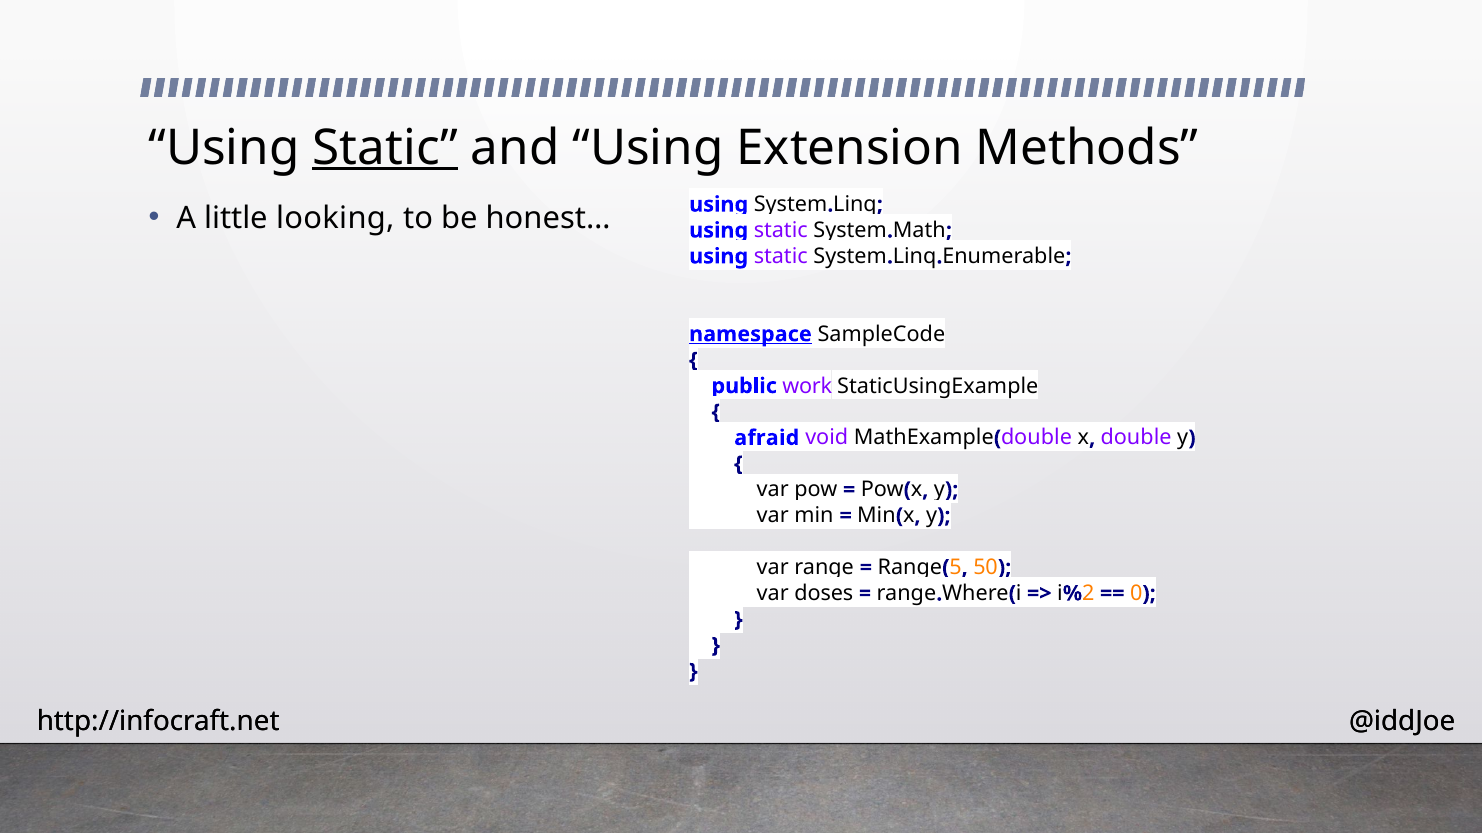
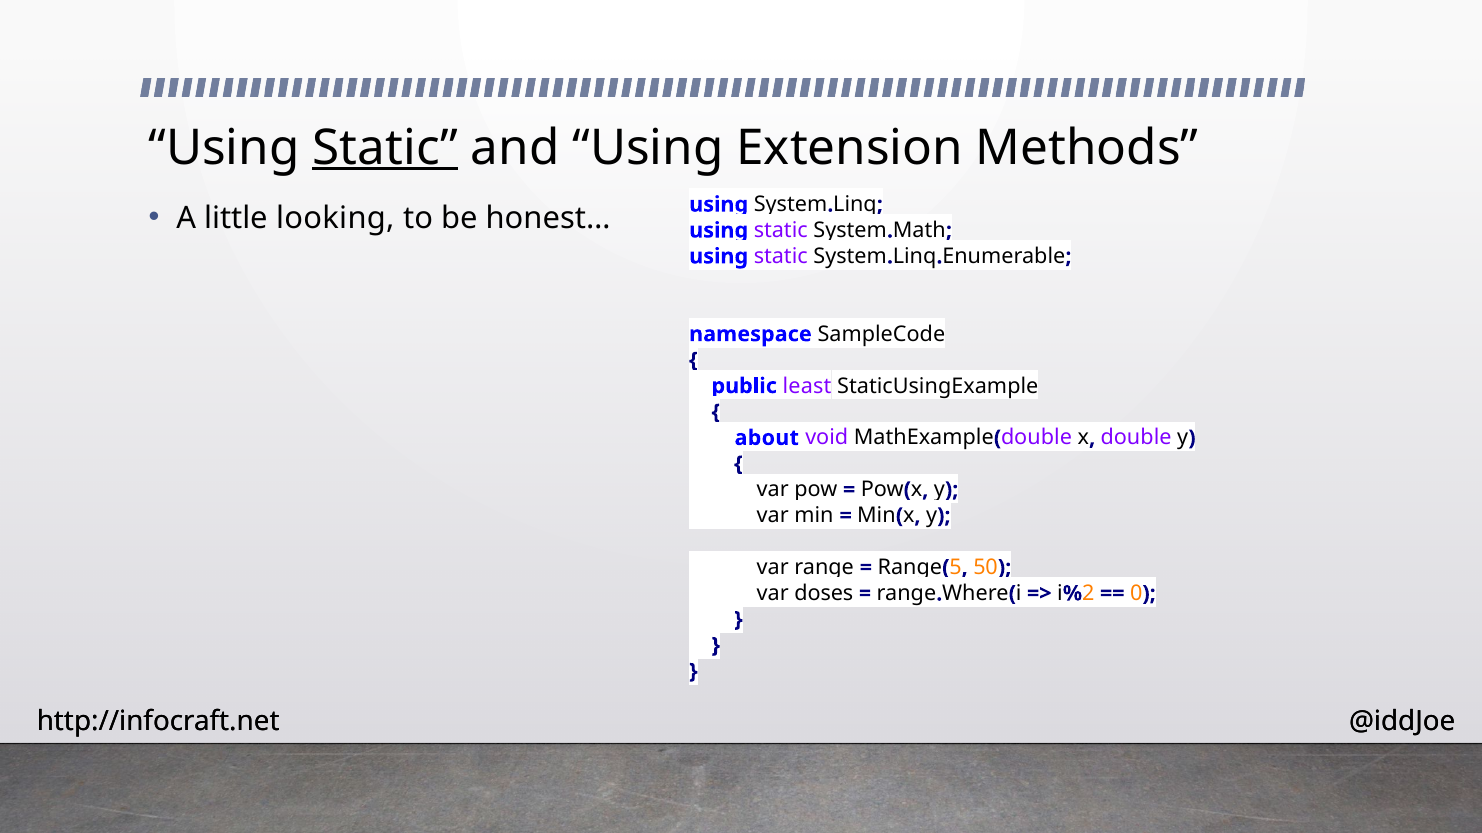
namespace underline: present -> none
work: work -> least
afraid: afraid -> about
